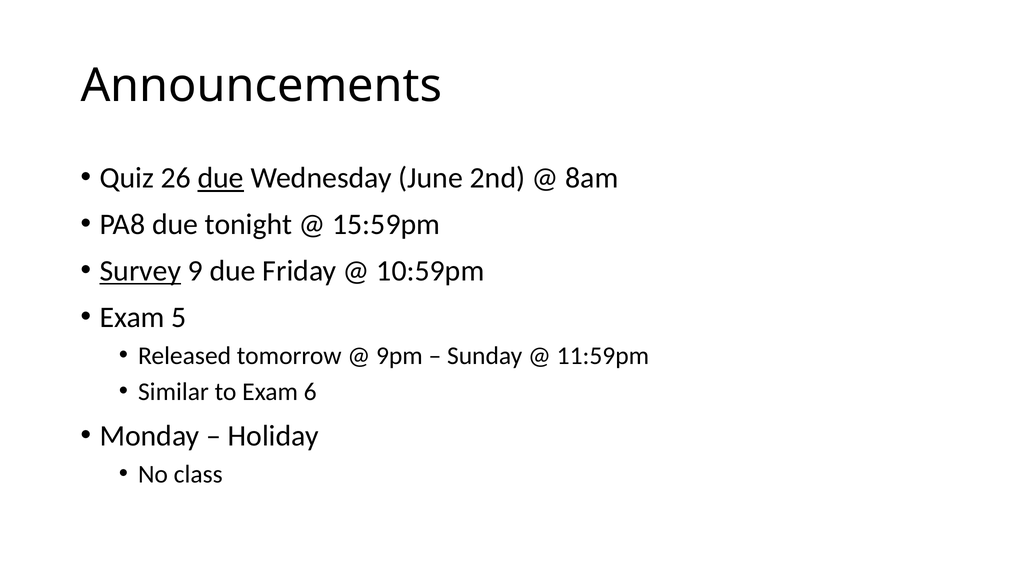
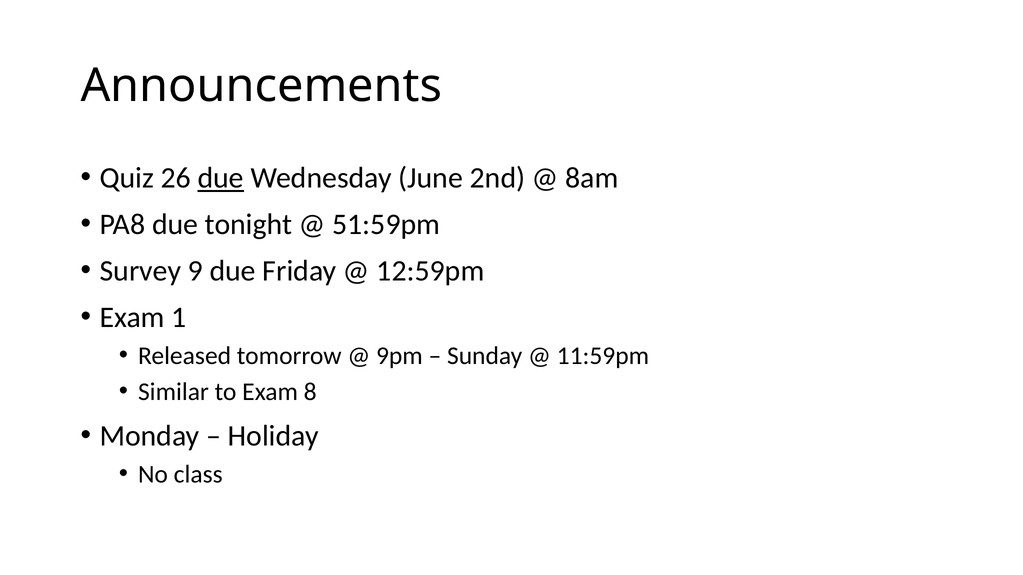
15:59pm: 15:59pm -> 51:59pm
Survey underline: present -> none
10:59pm: 10:59pm -> 12:59pm
5: 5 -> 1
6: 6 -> 8
